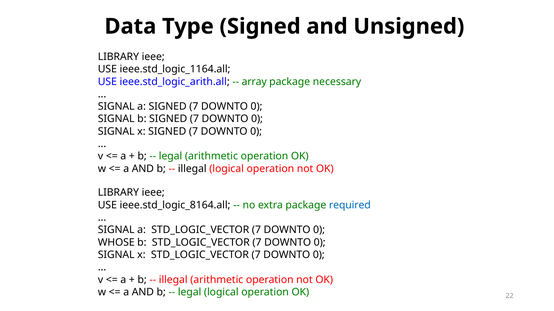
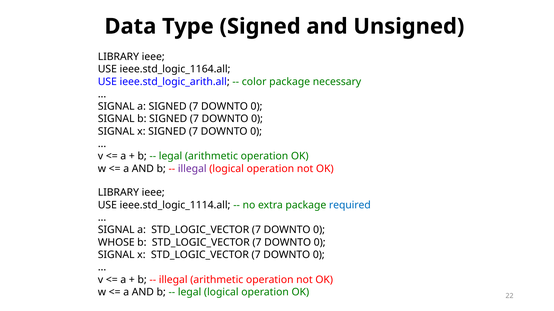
array: array -> color
illegal at (192, 169) colour: black -> purple
ieee.std_logic_8164.all: ieee.std_logic_8164.all -> ieee.std_logic_1114.all
